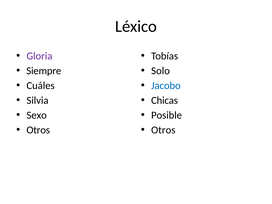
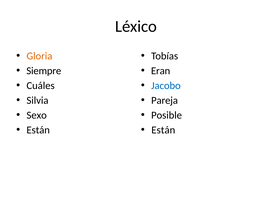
Gloria colour: purple -> orange
Solo: Solo -> Eran
Chicas: Chicas -> Pareja
Otros at (38, 130): Otros -> Están
Otros at (163, 130): Otros -> Están
